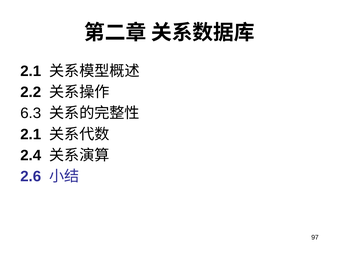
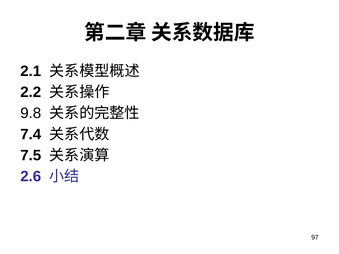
6.3: 6.3 -> 9.8
2.1 at (31, 134): 2.1 -> 7.4
2.4: 2.4 -> 7.5
